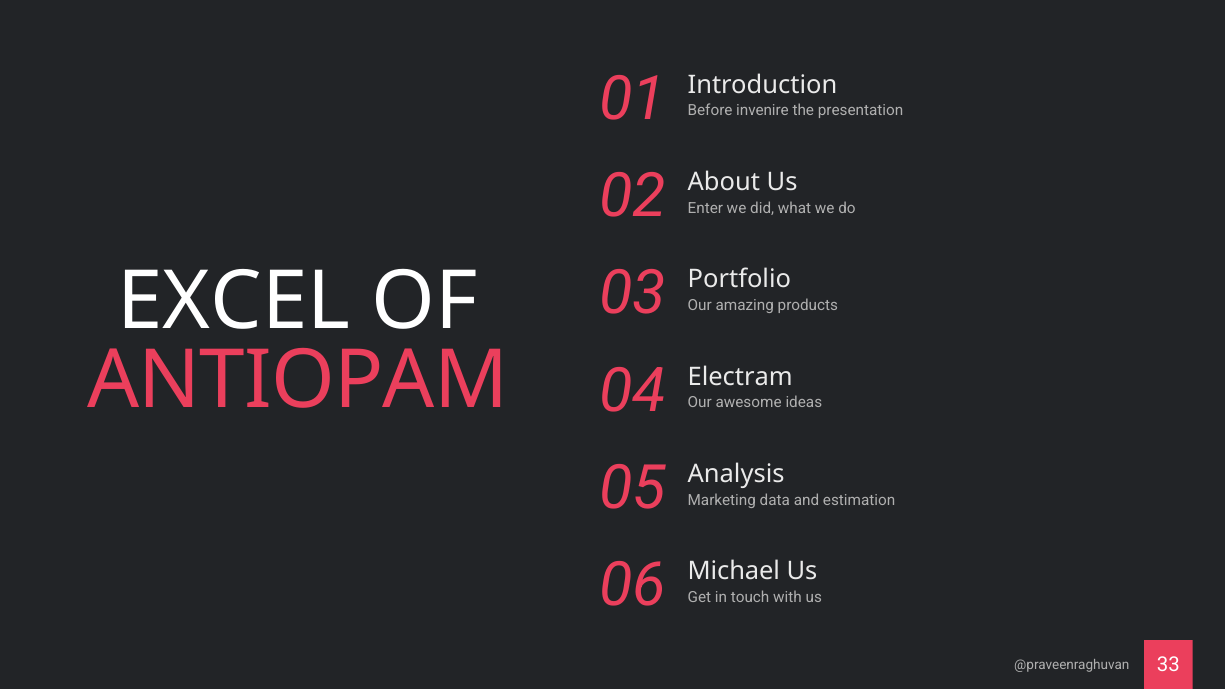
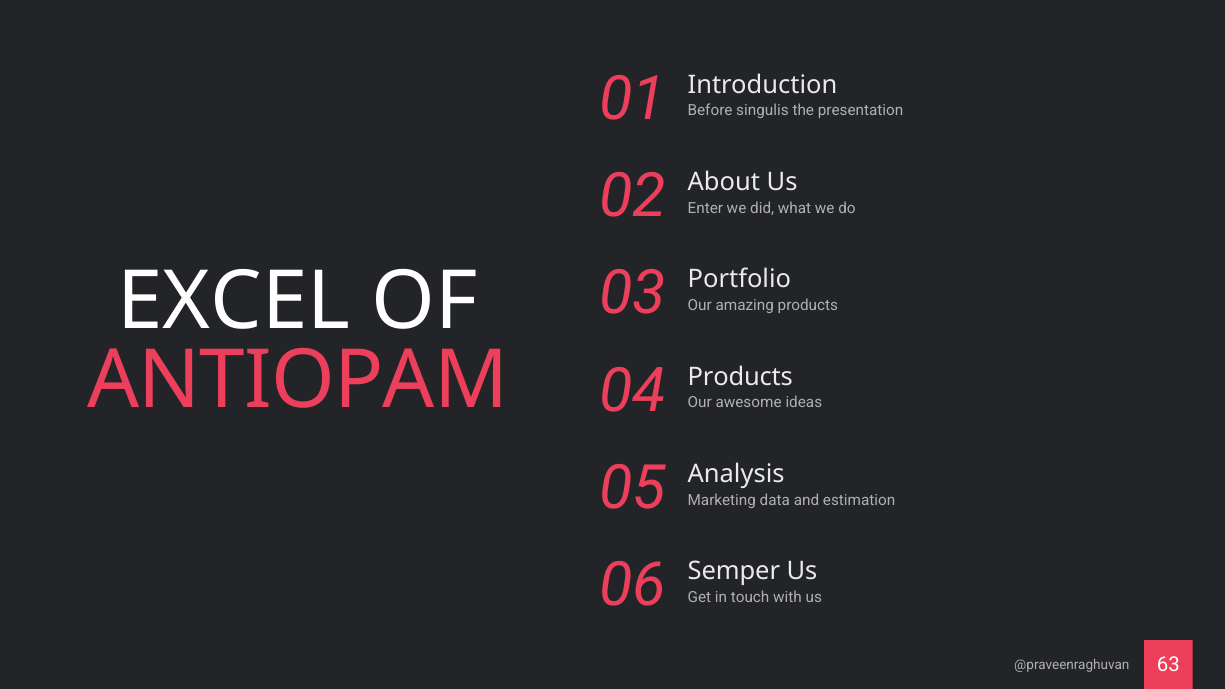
invenire: invenire -> singulis
Electram at (740, 377): Electram -> Products
Michael: Michael -> Semper
33: 33 -> 63
